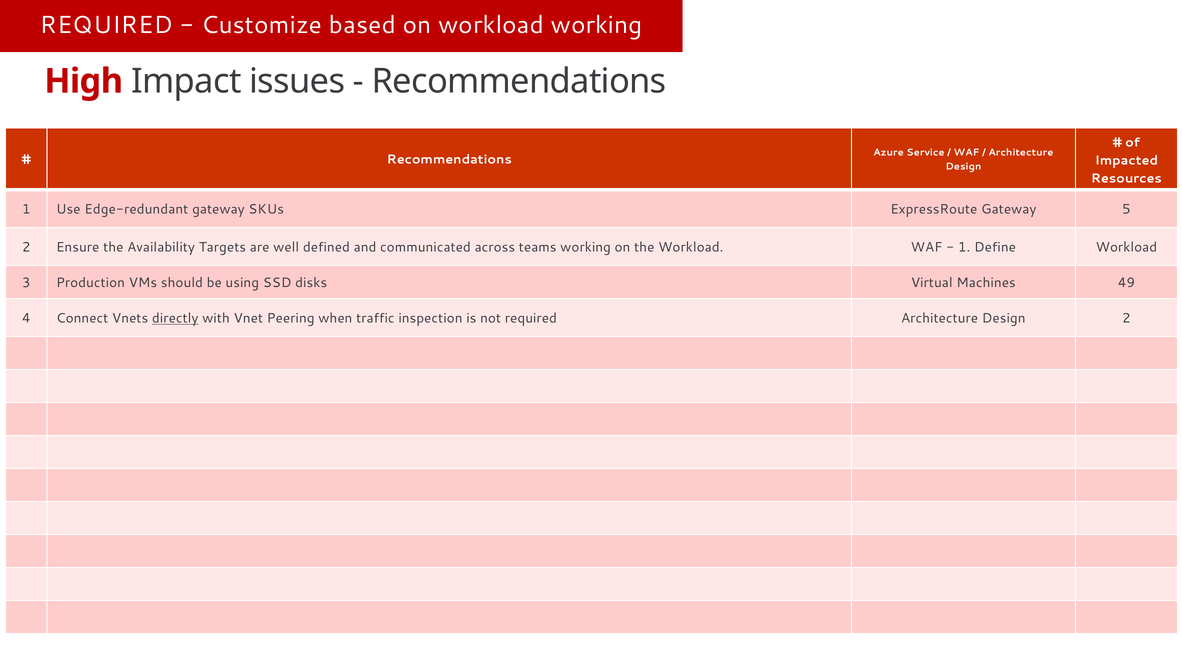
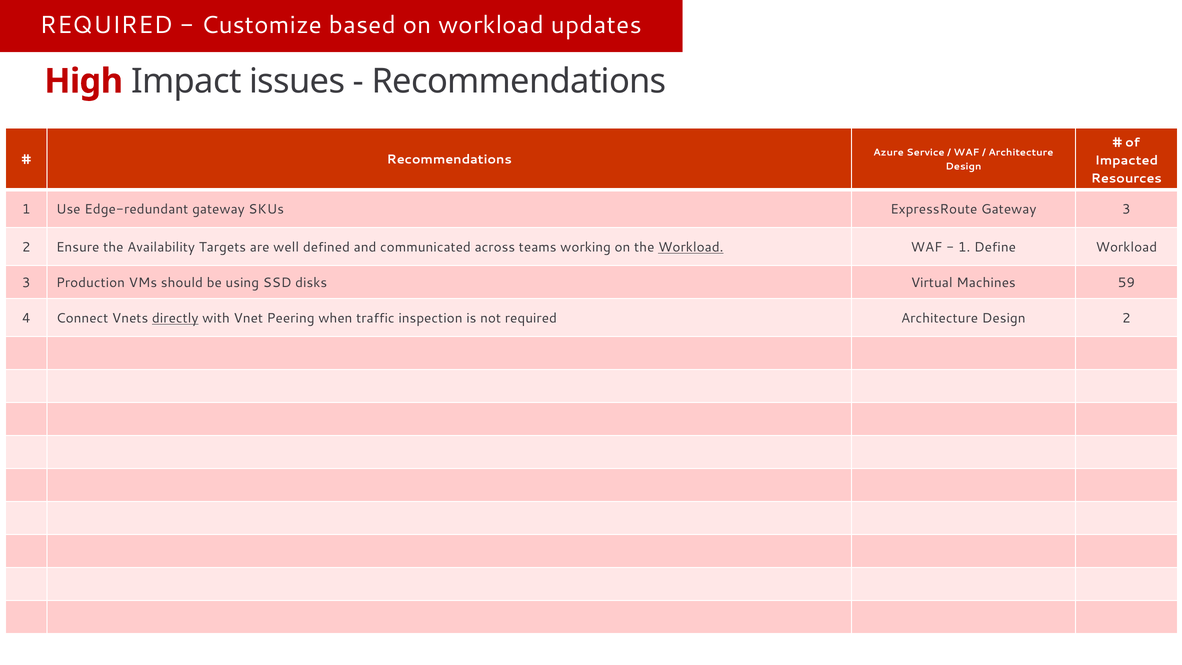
workload working: working -> updates
Gateway 5: 5 -> 3
Workload at (691, 247) underline: none -> present
49: 49 -> 59
